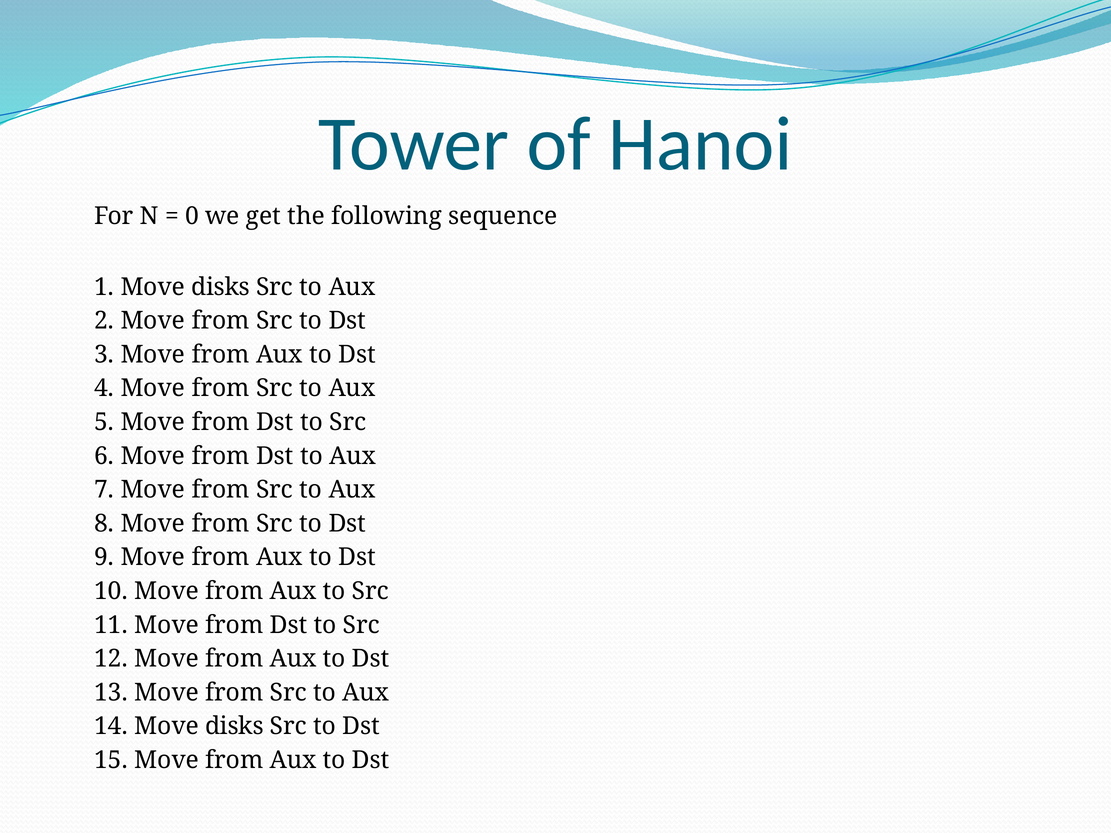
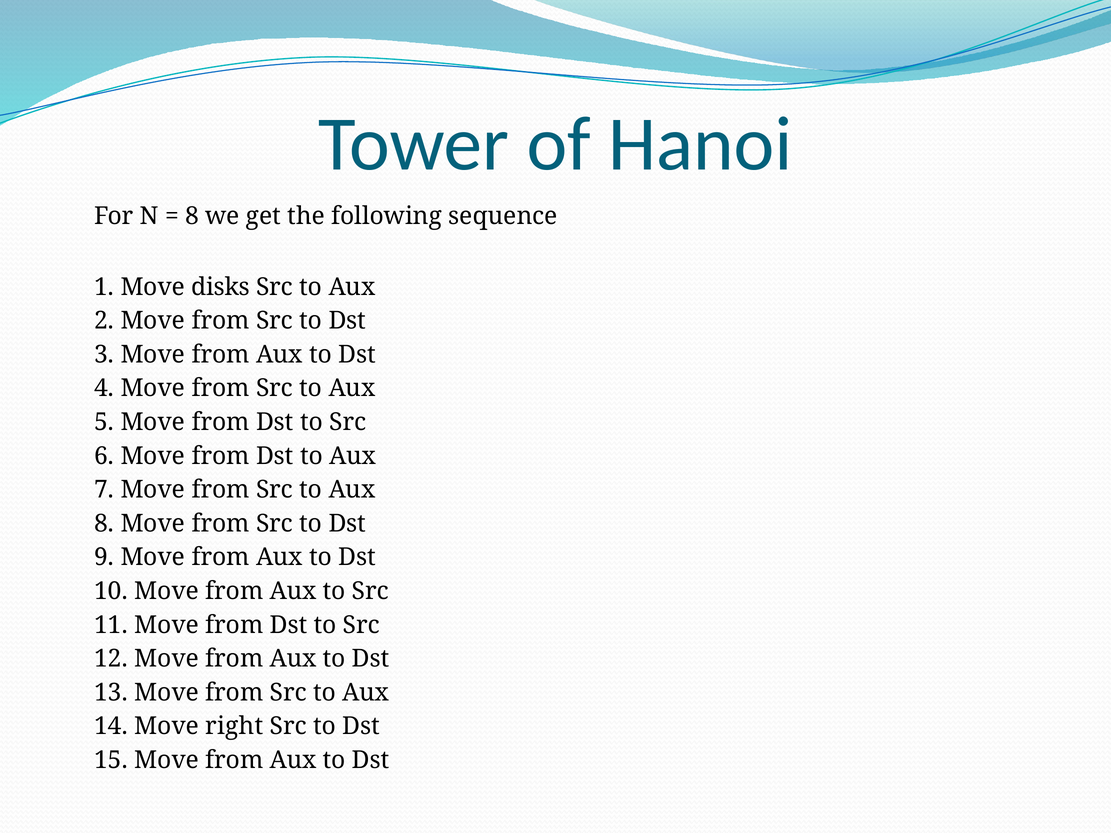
0 at (192, 216): 0 -> 8
14 Move disks: disks -> right
